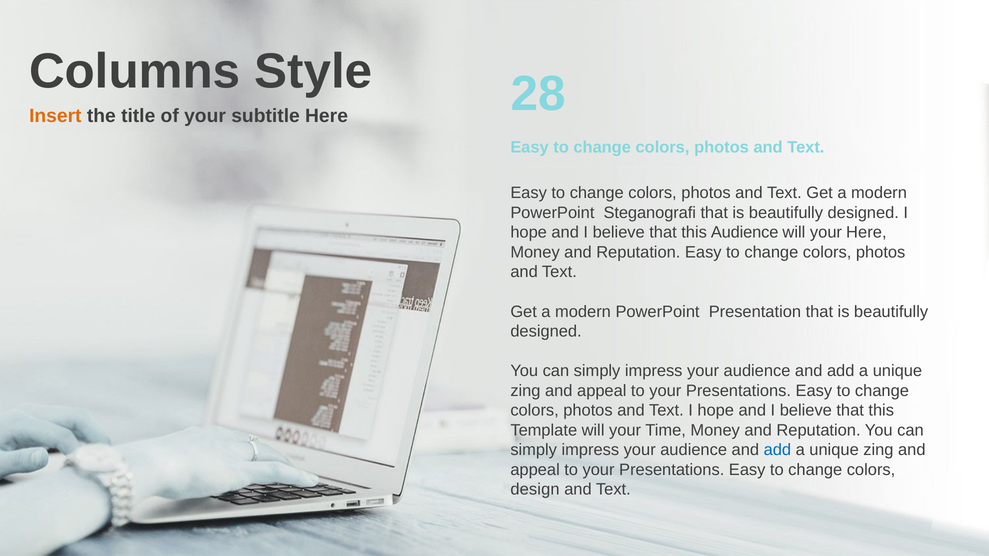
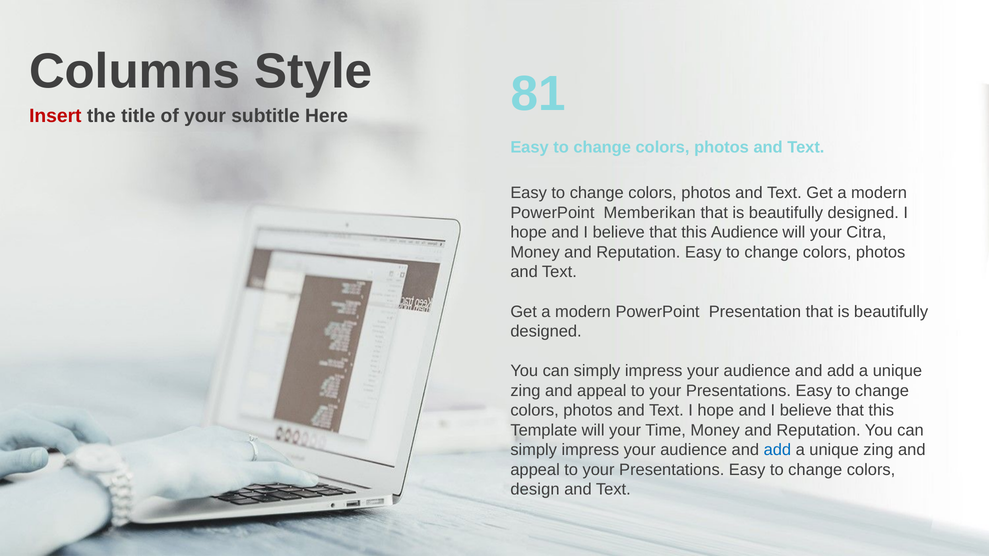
Insert colour: orange -> red
28: 28 -> 81
Steganografi: Steganografi -> Memberikan
your Here: Here -> Citra
